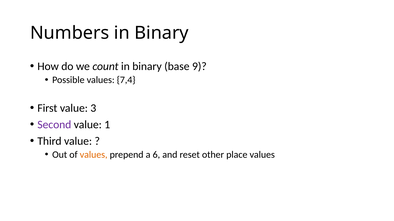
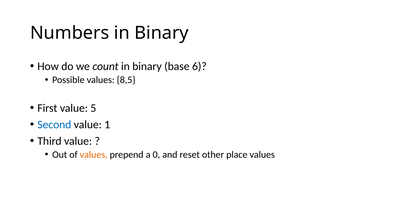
9: 9 -> 6
7,4: 7,4 -> 8,5
3: 3 -> 5
Second colour: purple -> blue
6: 6 -> 0
